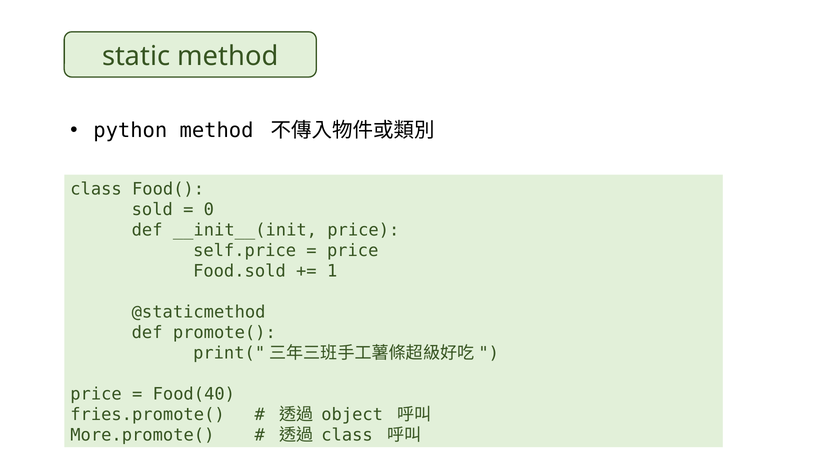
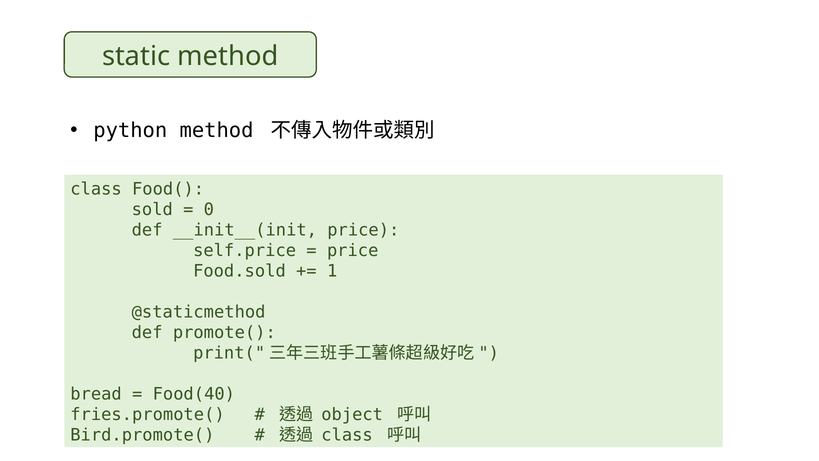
price at (96, 394): price -> bread
More.promote(: More.promote( -> Bird.promote(
